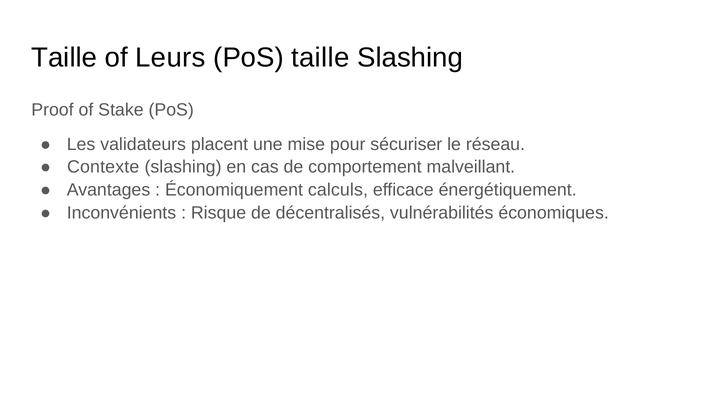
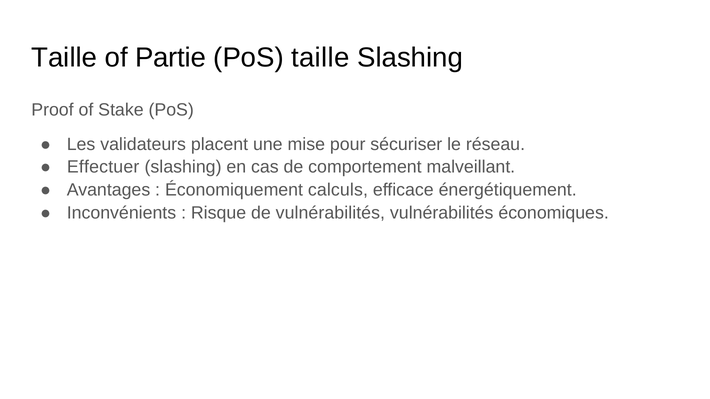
Leurs: Leurs -> Partie
Contexte: Contexte -> Effectuer
de décentralisés: décentralisés -> vulnérabilités
